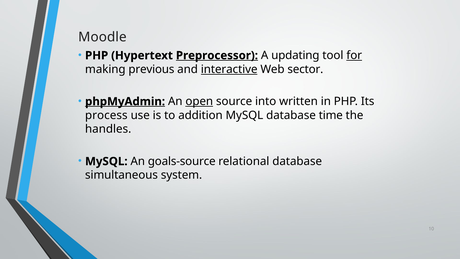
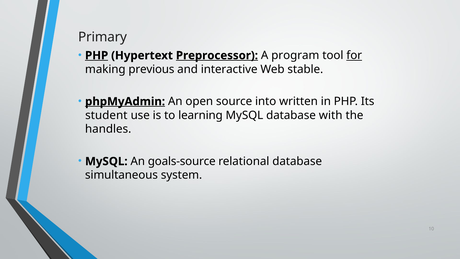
Moodle: Moodle -> Primary
PHP at (97, 55) underline: none -> present
updating: updating -> program
interactive underline: present -> none
sector: sector -> stable
open underline: present -> none
process: process -> student
addition: addition -> learning
time: time -> with
